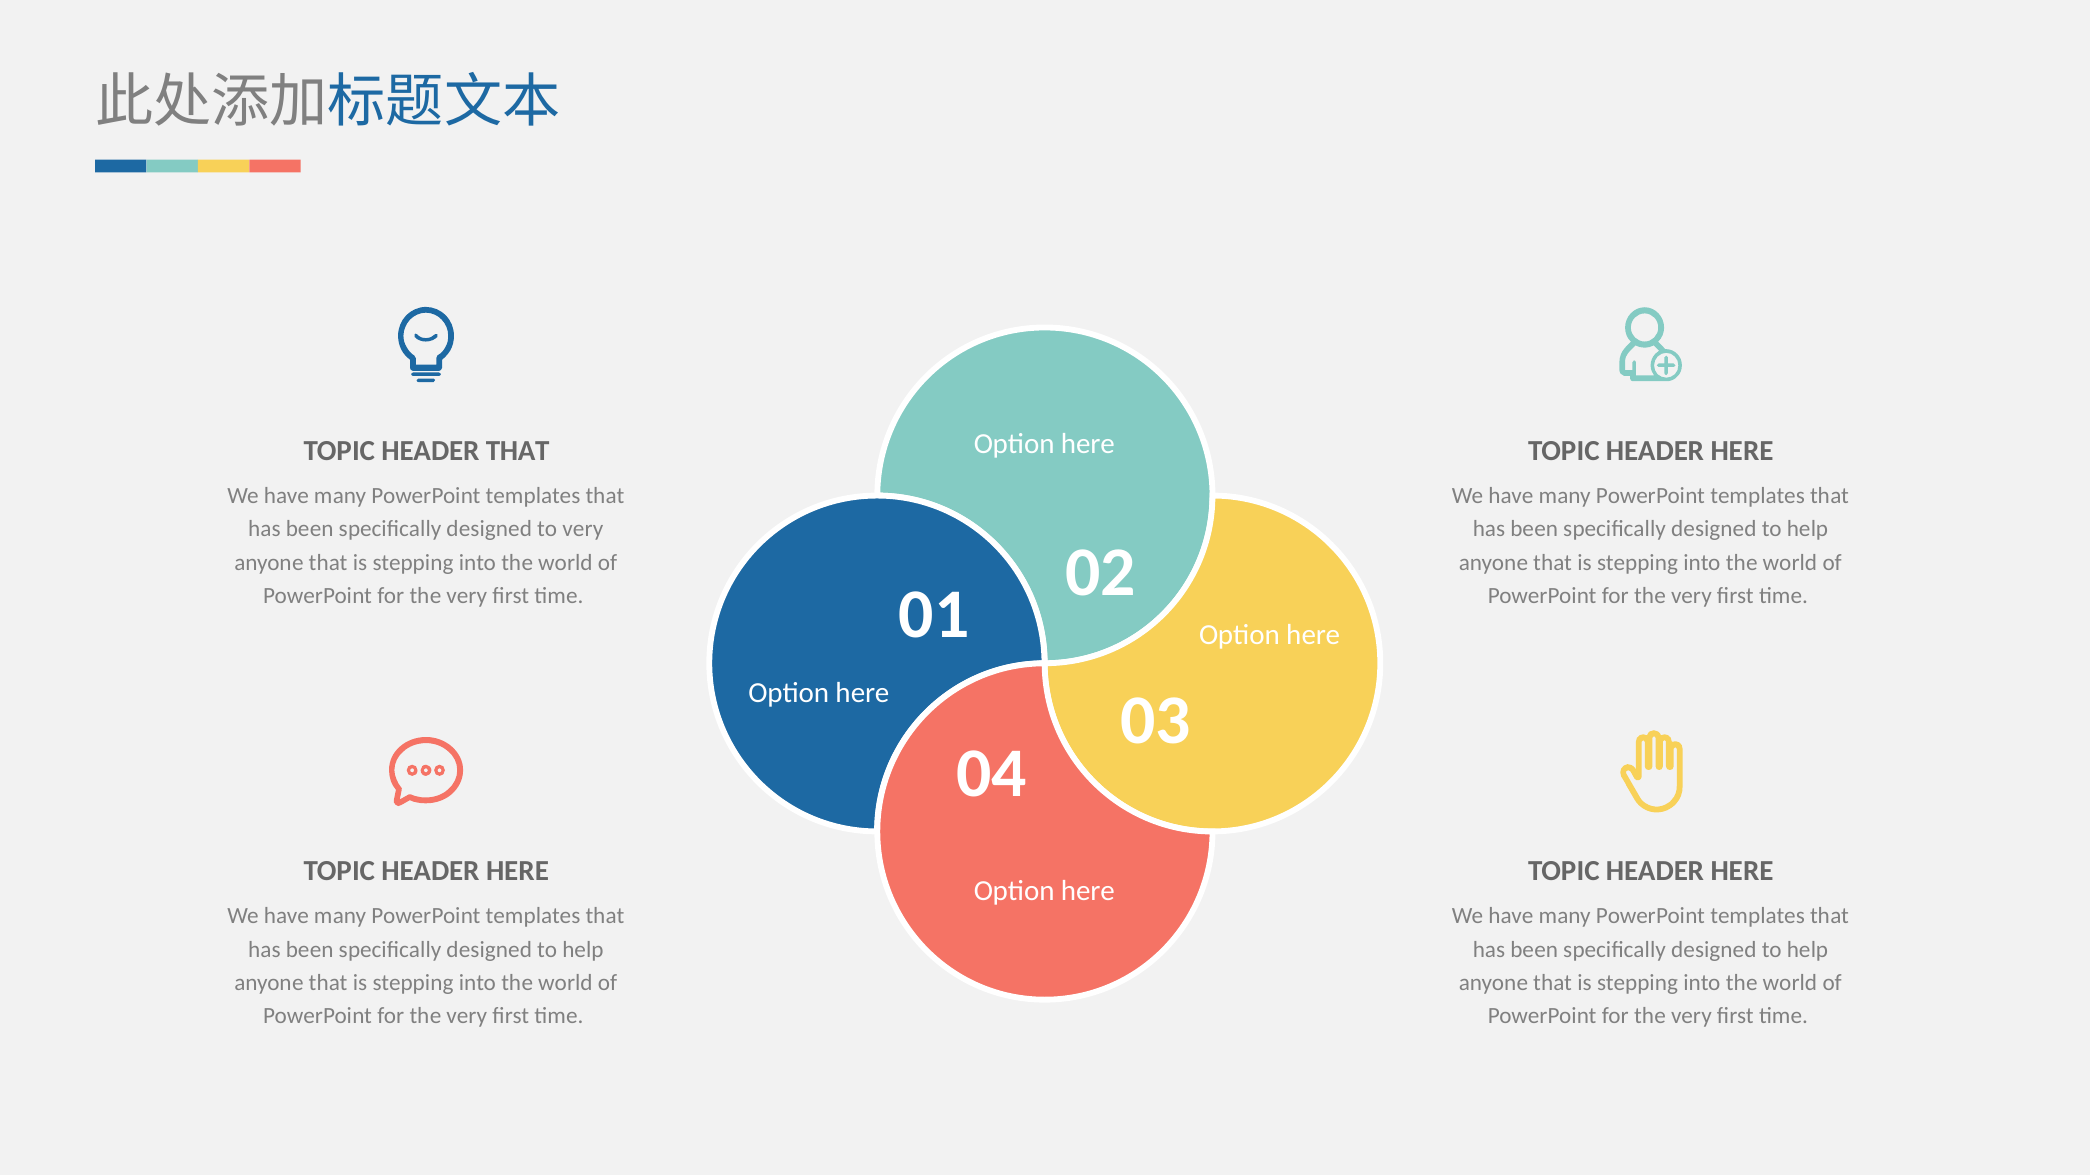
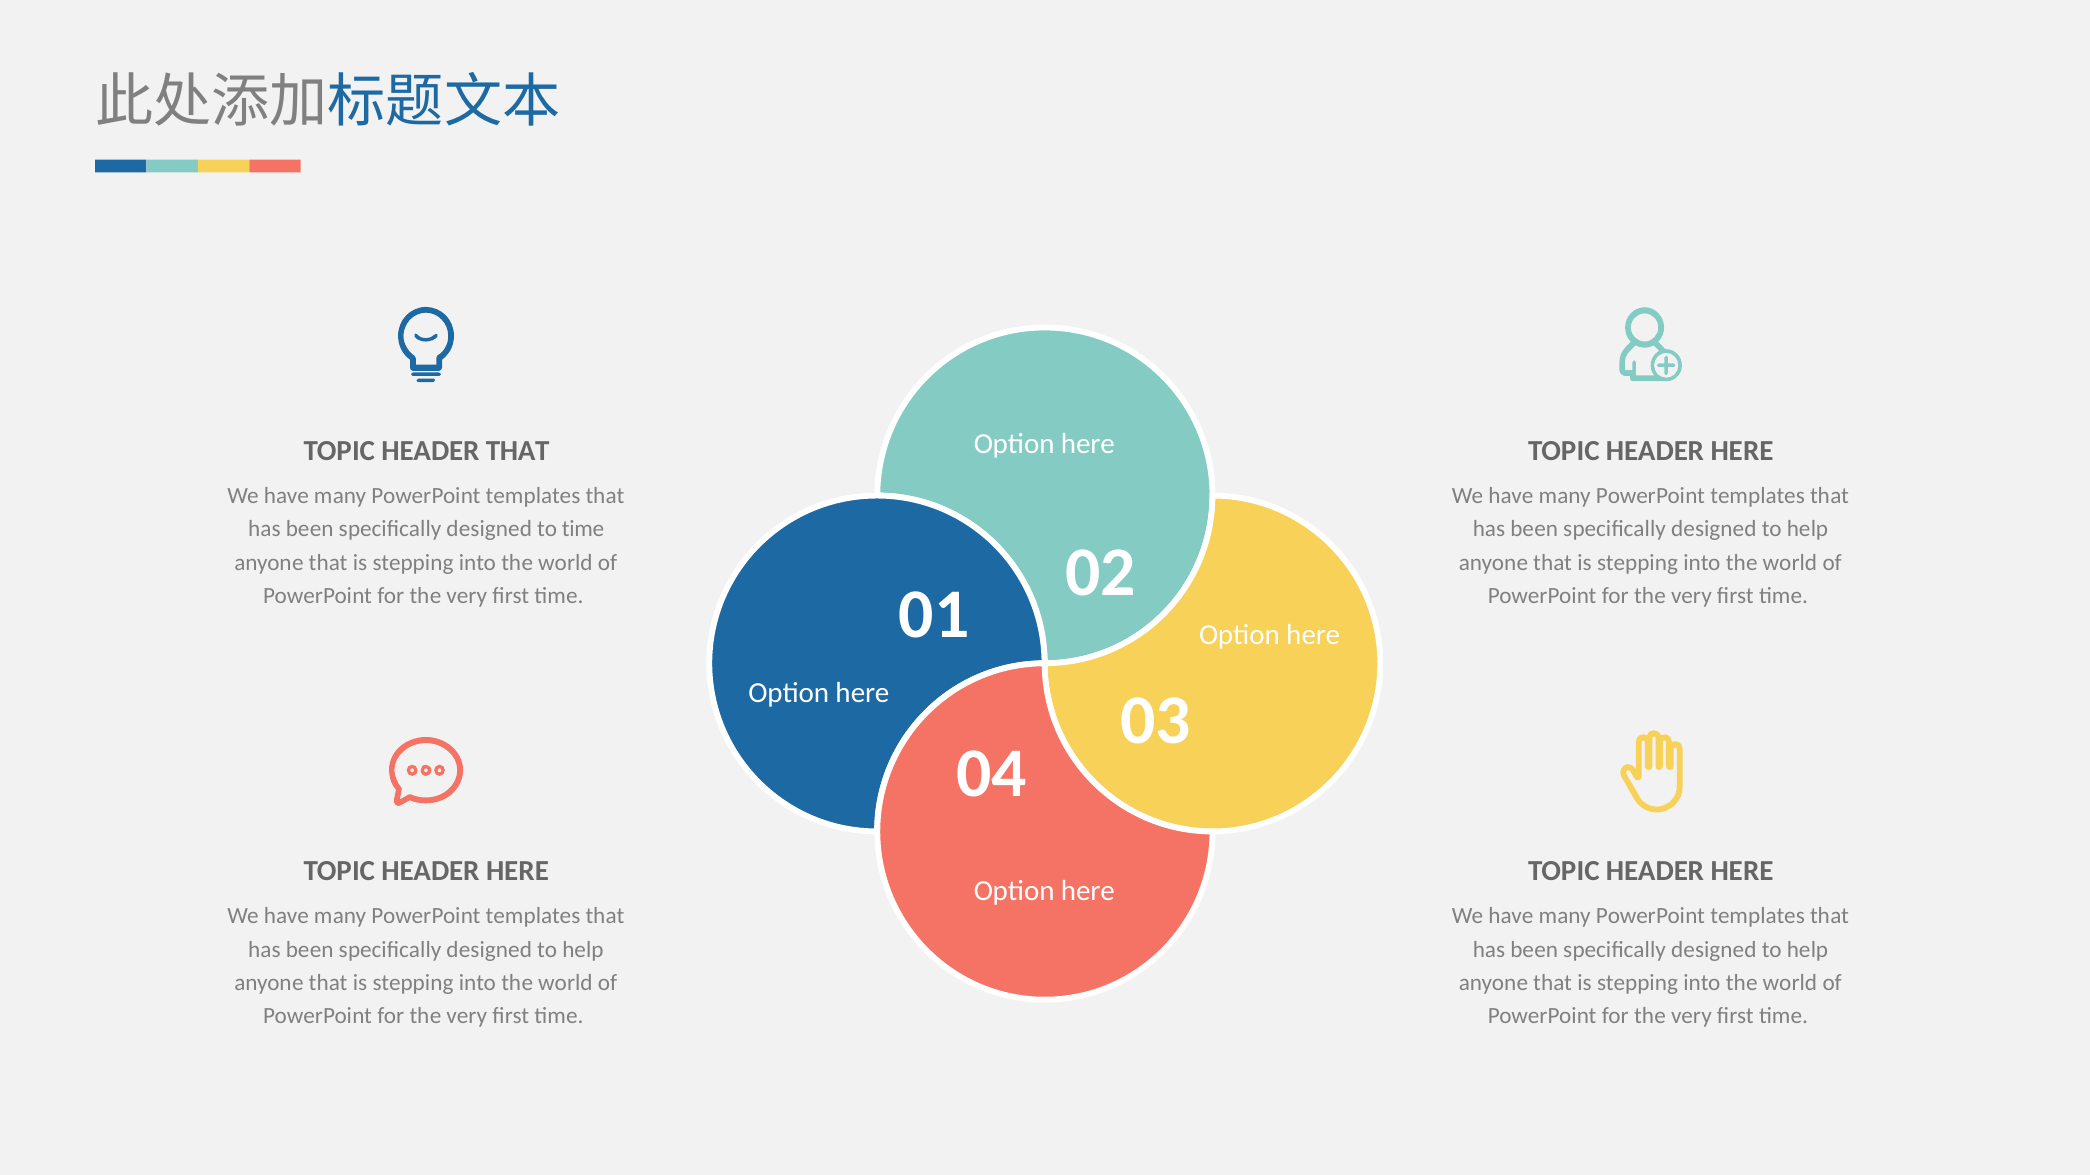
to very: very -> time
